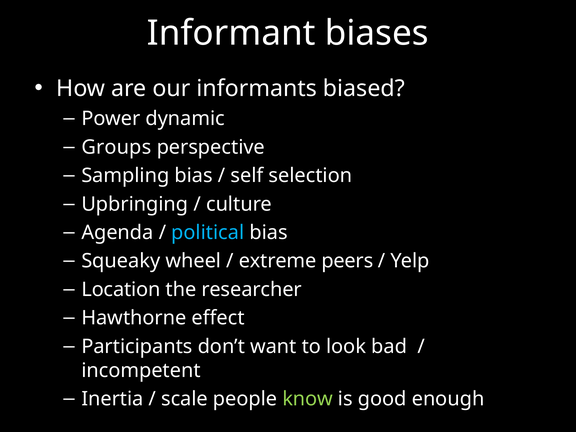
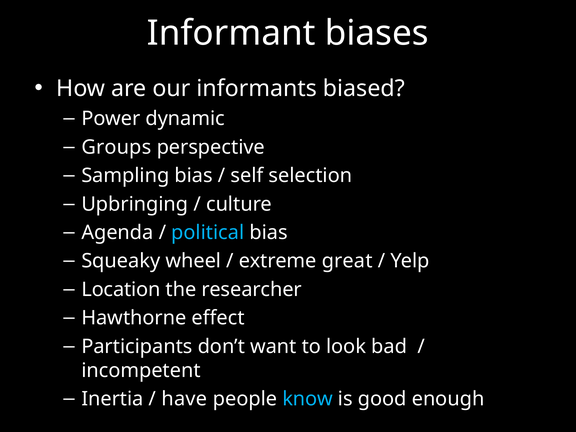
peers: peers -> great
scale: scale -> have
know colour: light green -> light blue
